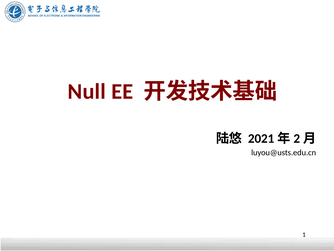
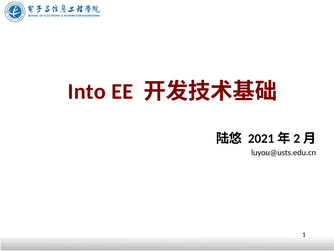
Null: Null -> Into
